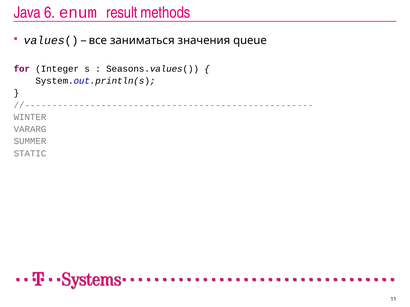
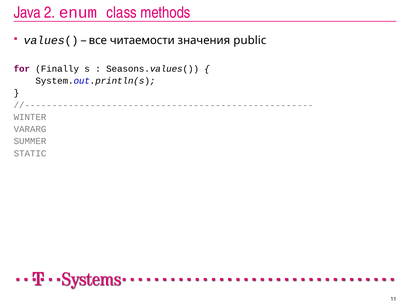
6: 6 -> 2
result: result -> class
заниматься: заниматься -> читаемости
queue: queue -> public
Integer: Integer -> Finally
